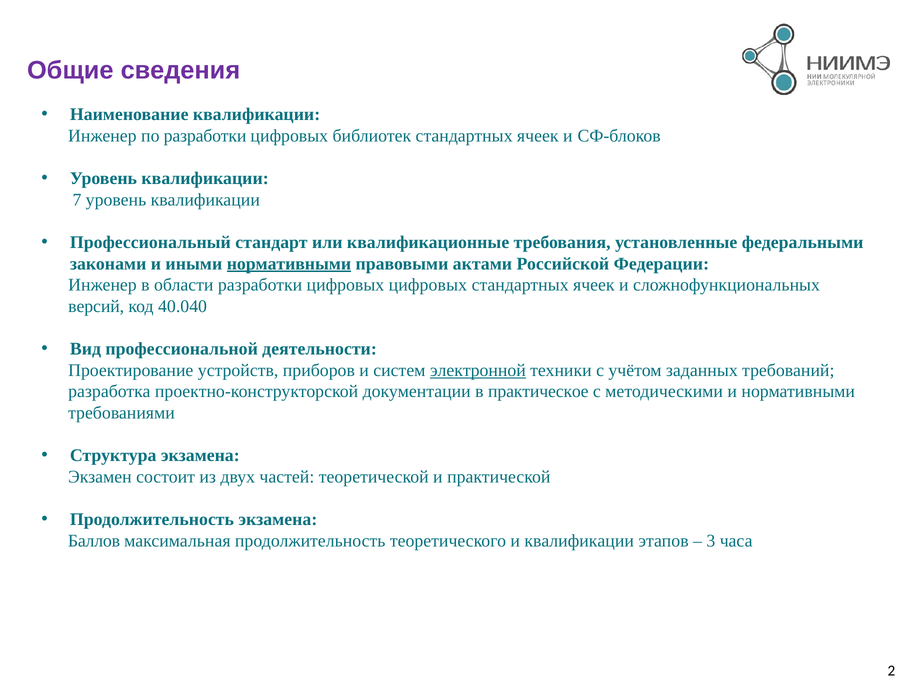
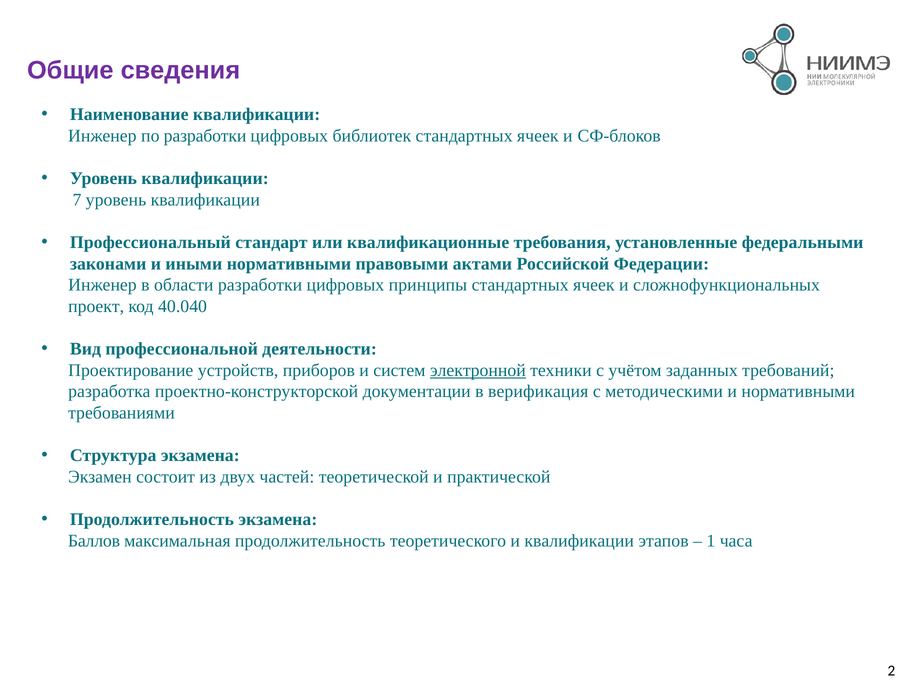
нормативными at (289, 264) underline: present -> none
цифровых цифровых: цифровых -> принципы
версий: версий -> проект
практическое: практическое -> верификация
3: 3 -> 1
